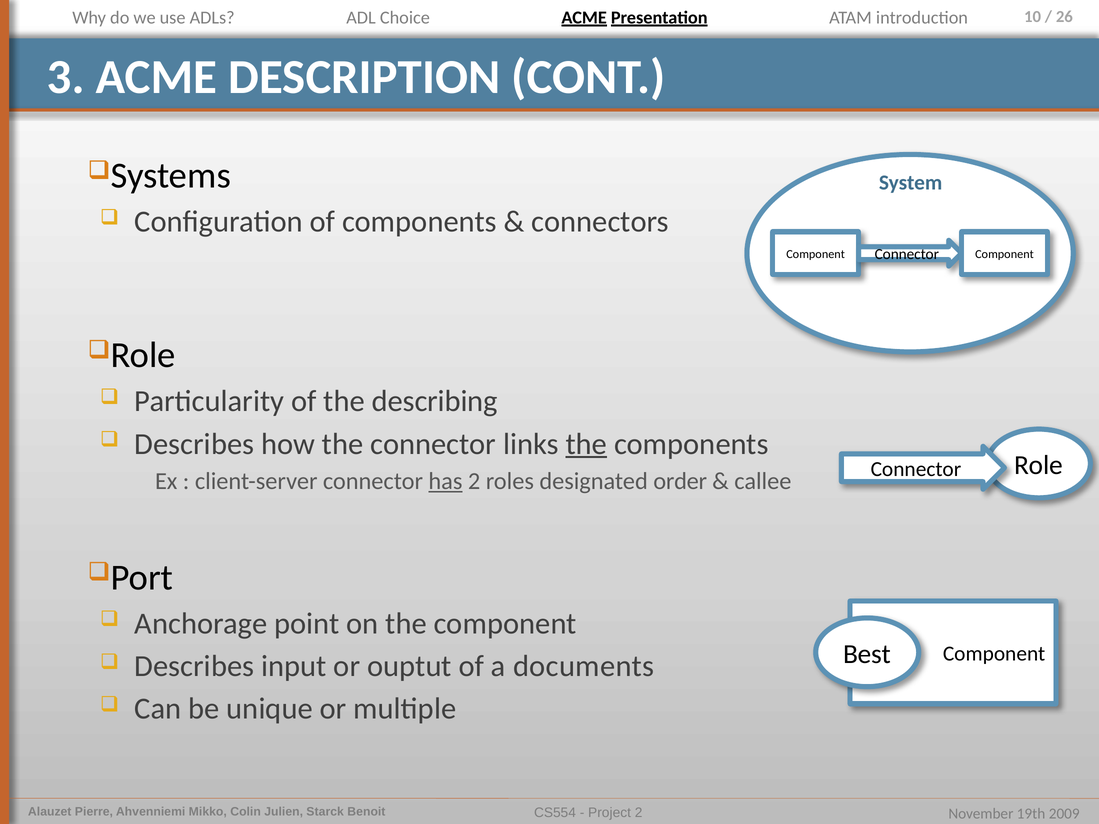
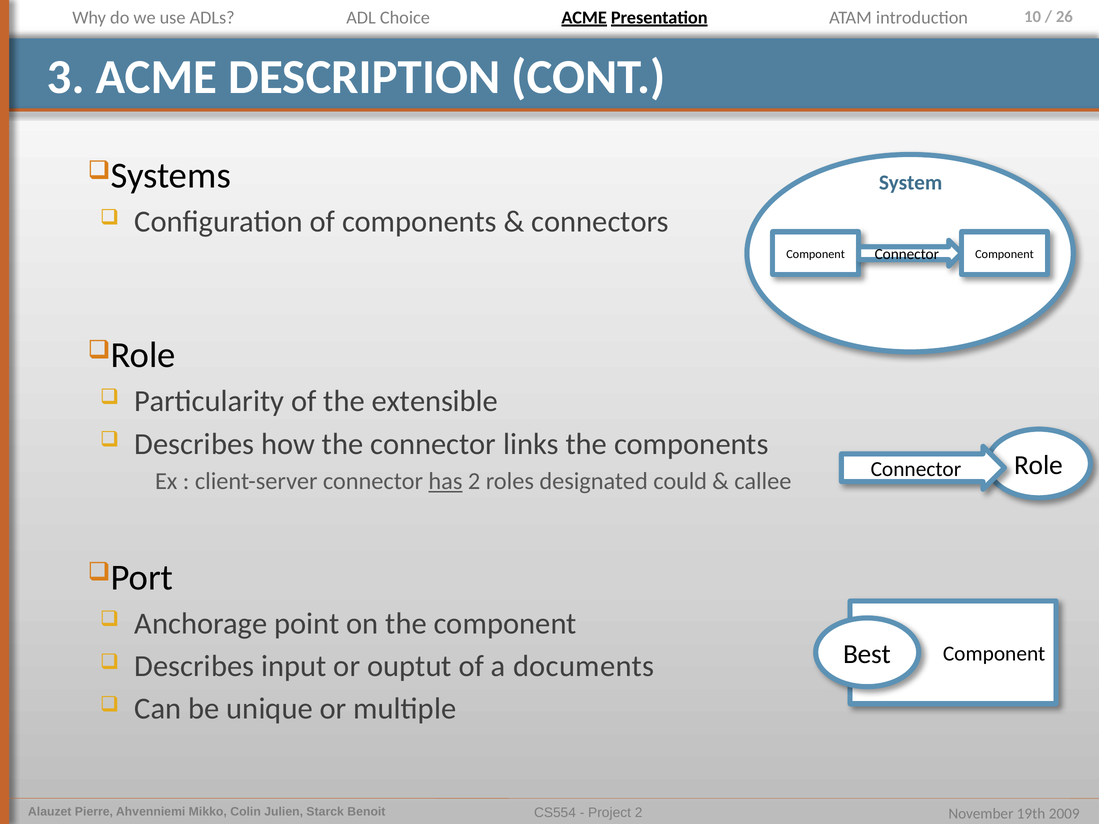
describing: describing -> extensible
the at (586, 444) underline: present -> none
order: order -> could
